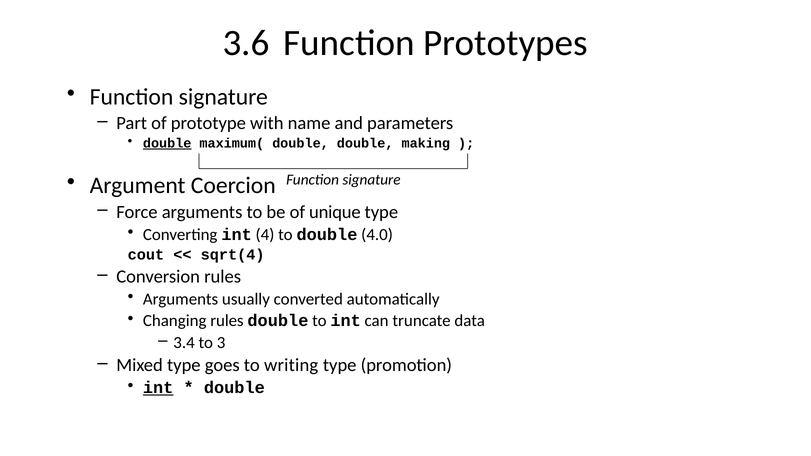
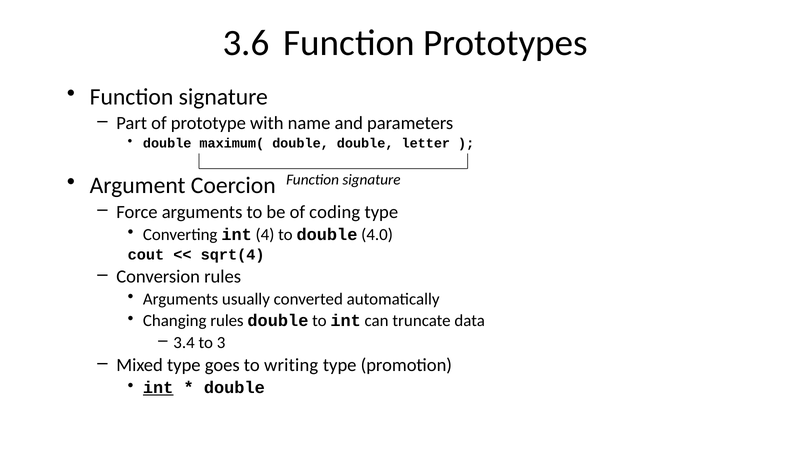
double at (167, 143) underline: present -> none
making: making -> letter
unique: unique -> coding
